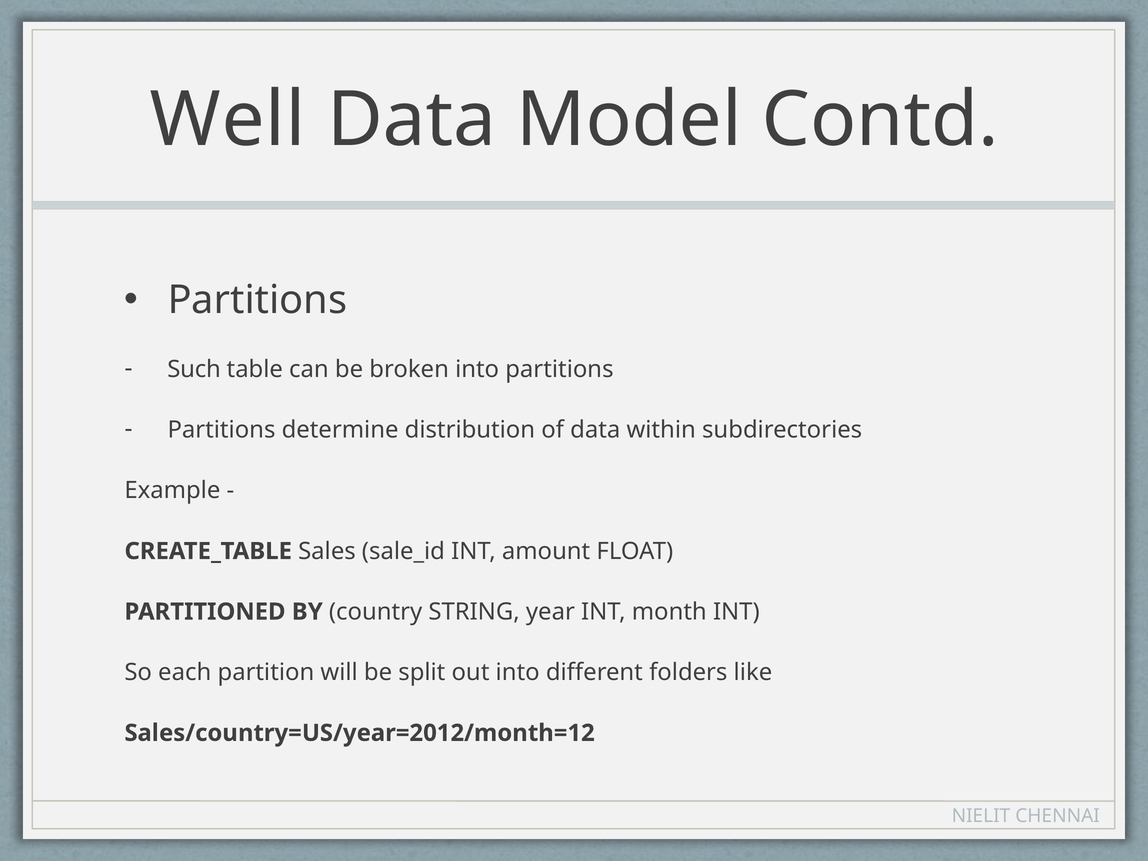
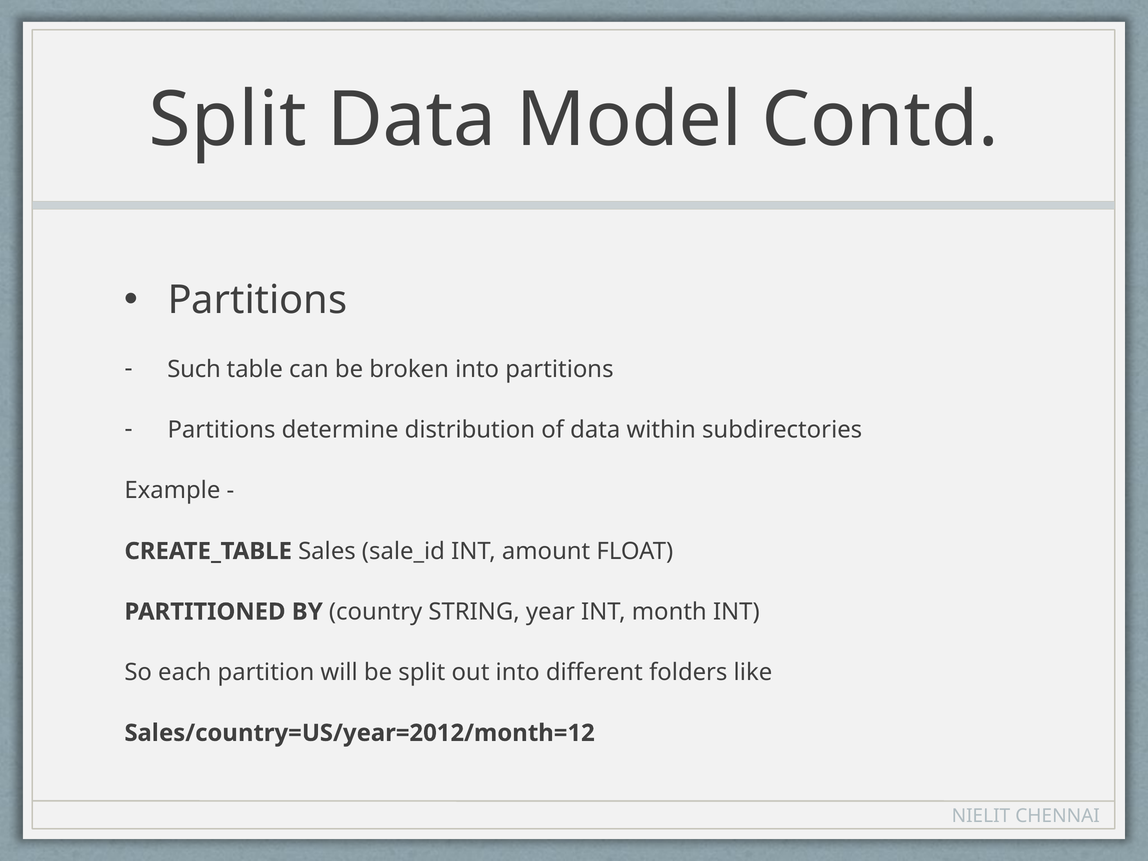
Well at (228, 120): Well -> Split
